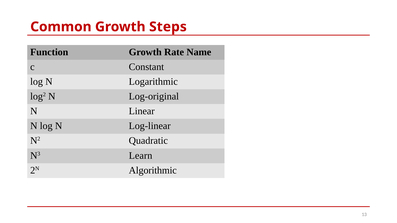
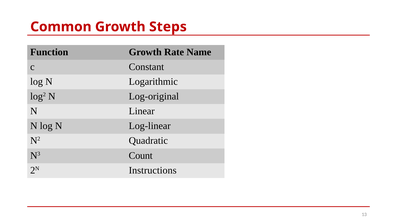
Learn: Learn -> Count
Algorithmic: Algorithmic -> Instructions
